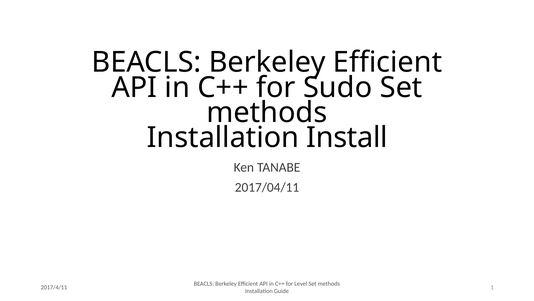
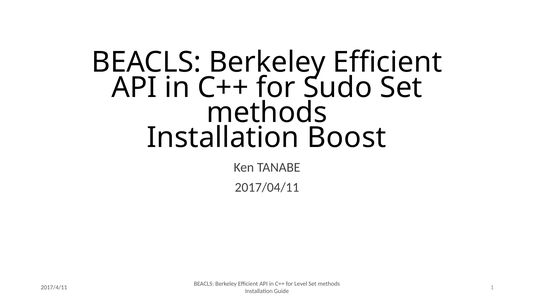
Install: Install -> Boost
